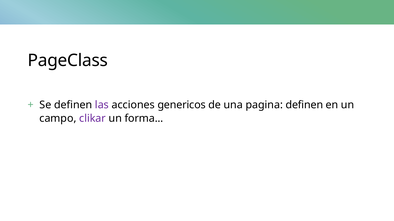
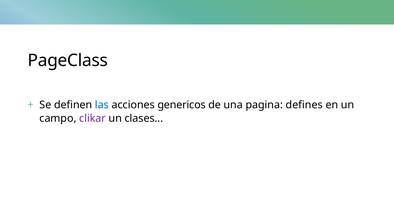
las colour: purple -> blue
pagina definen: definen -> defines
forma: forma -> clases
